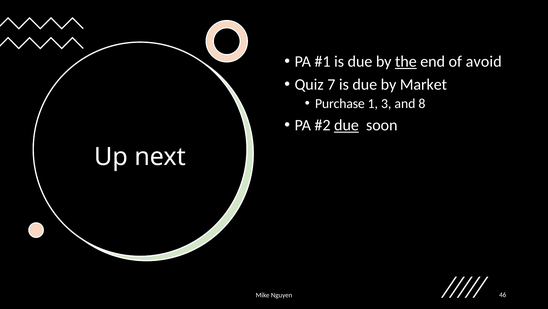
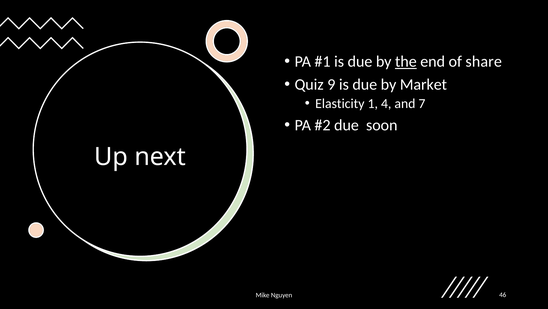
avoid: avoid -> share
7: 7 -> 9
Purchase: Purchase -> Elasticity
3: 3 -> 4
8: 8 -> 7
due at (346, 125) underline: present -> none
